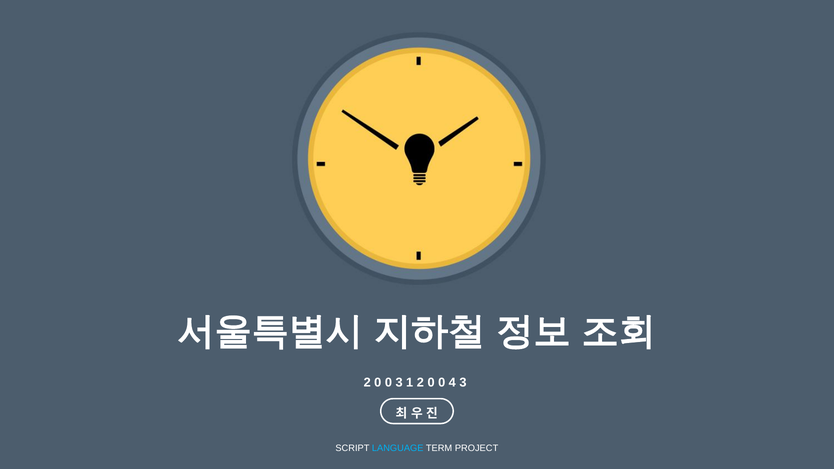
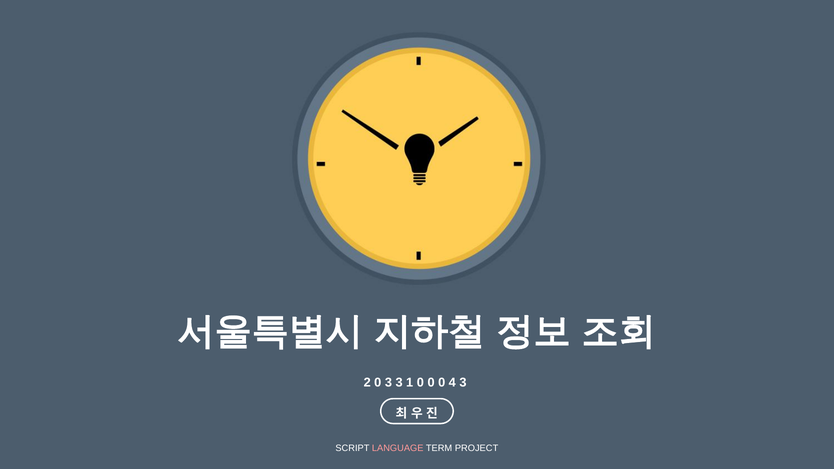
0 at (388, 383): 0 -> 3
1 2: 2 -> 0
LANGUAGE colour: light blue -> pink
